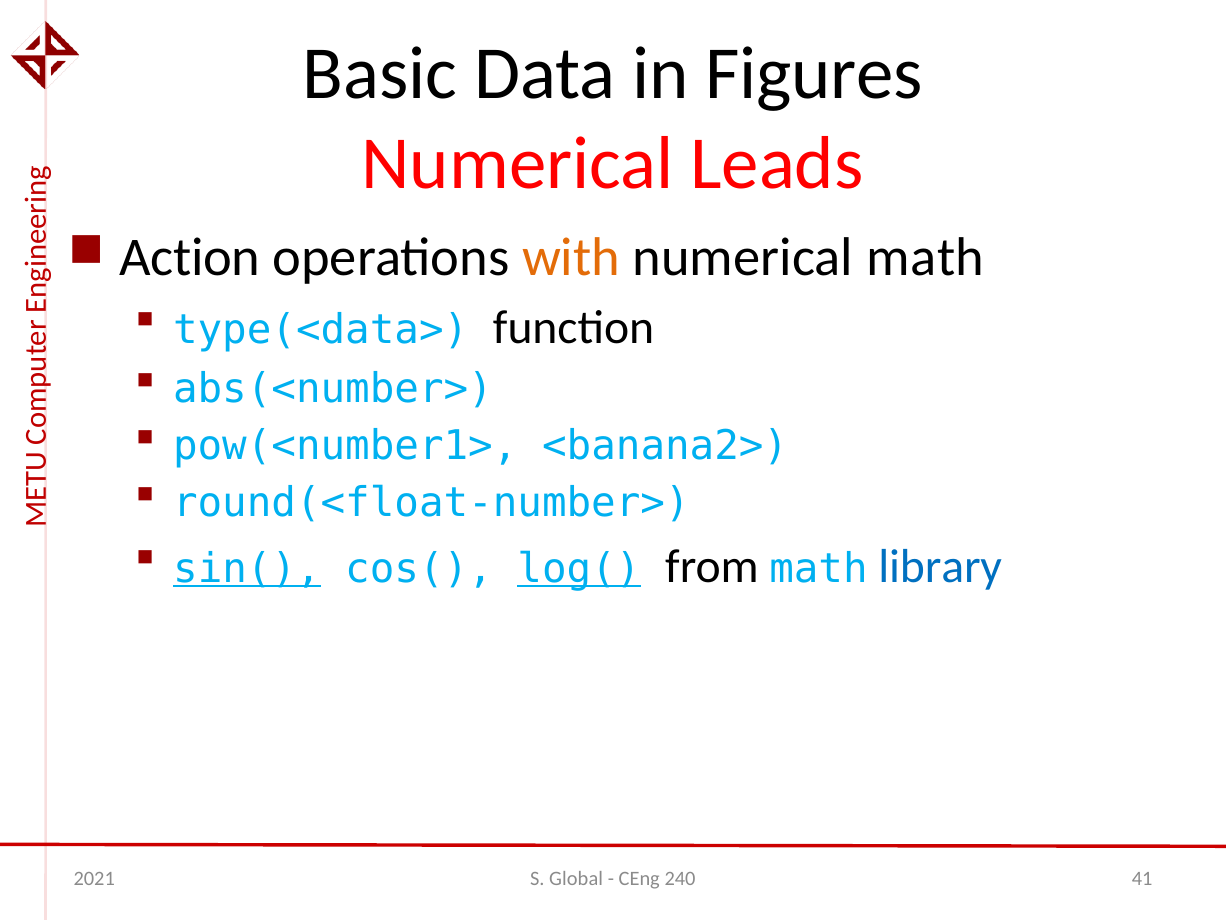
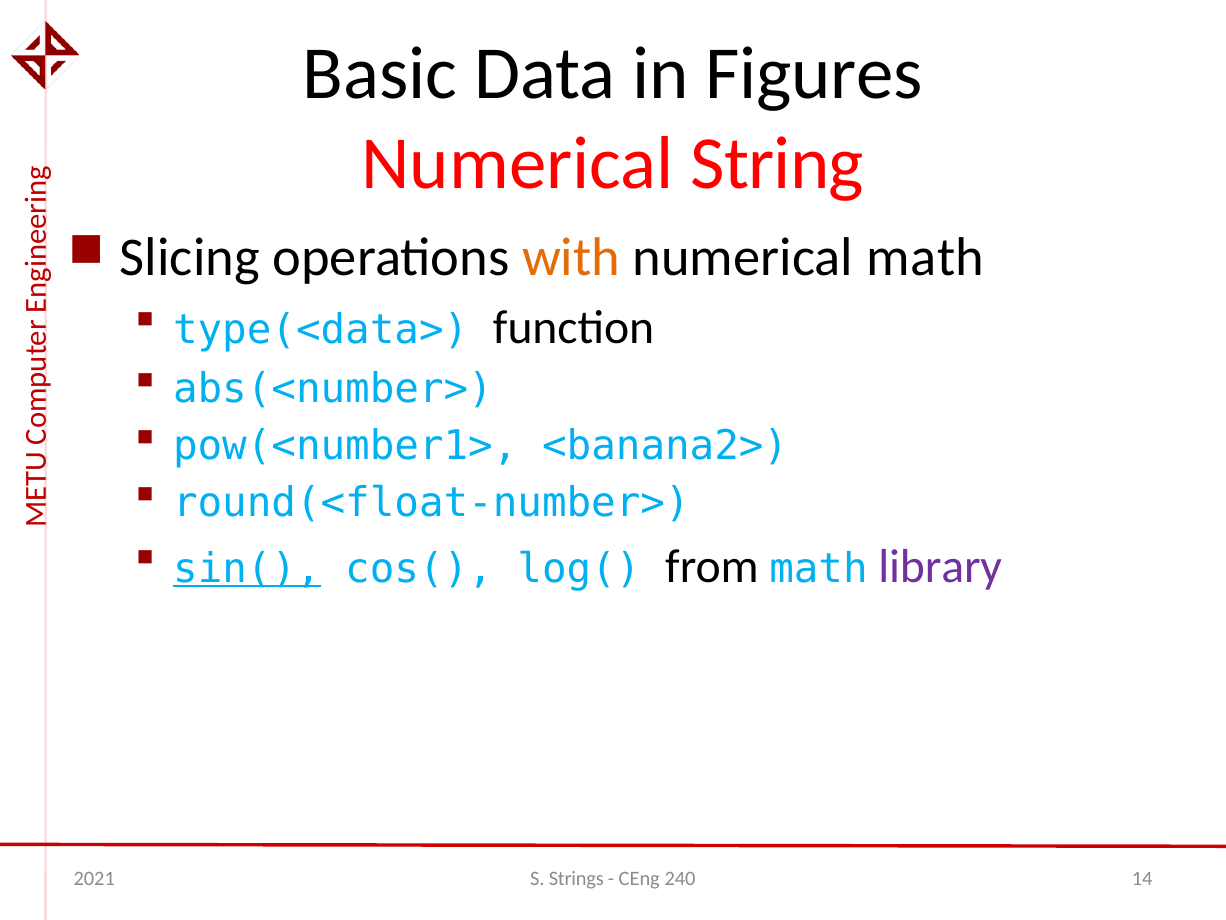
Leads: Leads -> String
Action: Action -> Slicing
log( underline: present -> none
library colour: blue -> purple
Global: Global -> Strings
41: 41 -> 14
